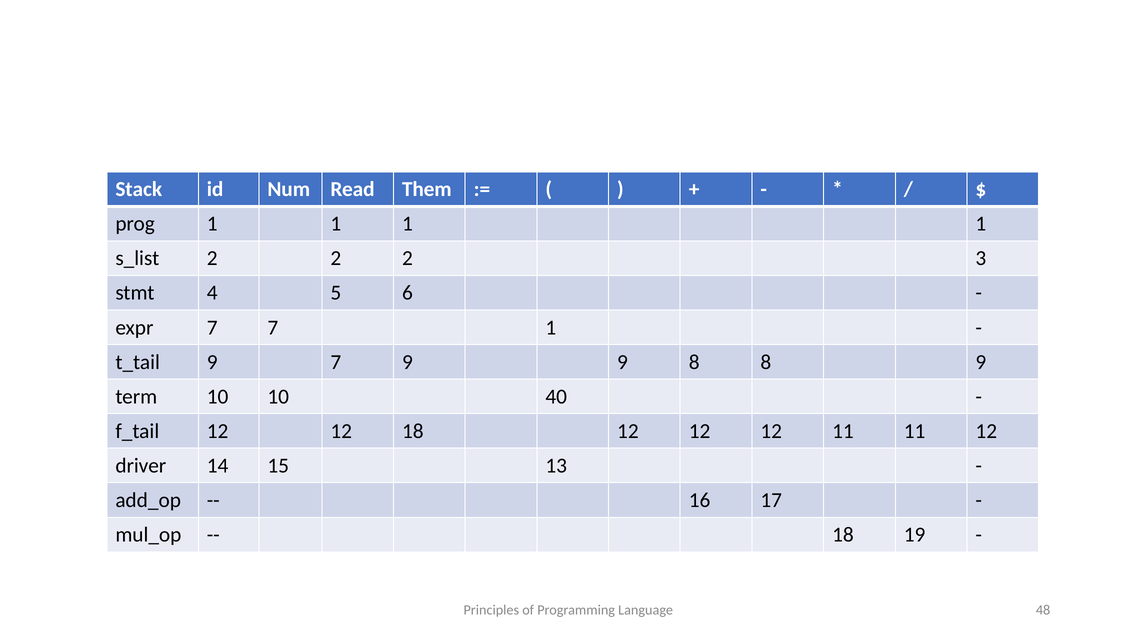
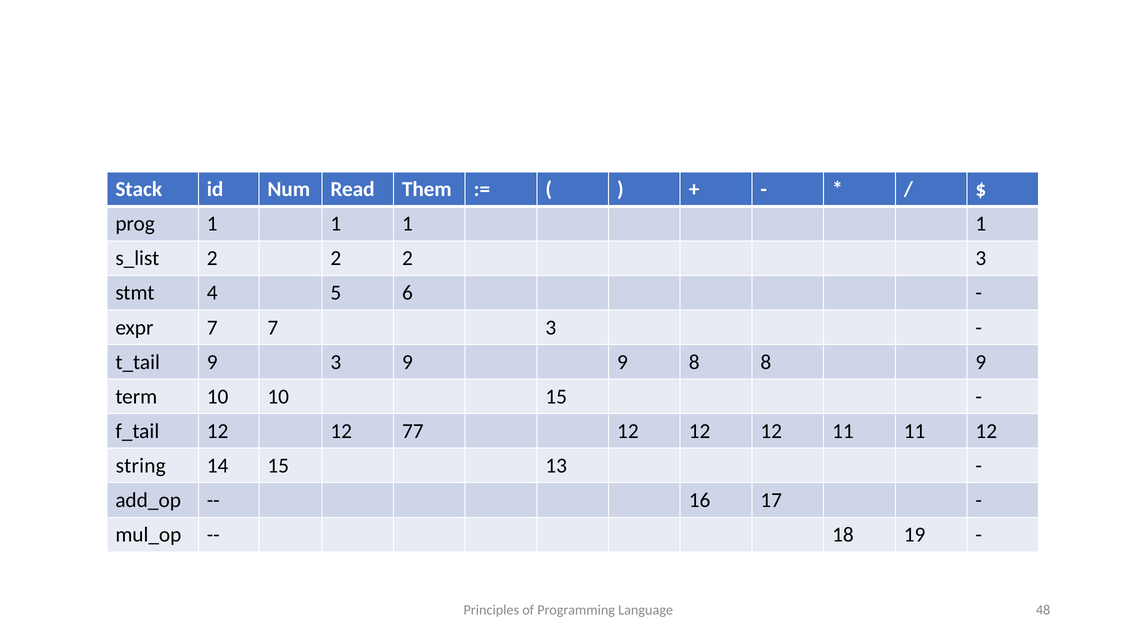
7 1: 1 -> 3
9 7: 7 -> 3
10 40: 40 -> 15
12 18: 18 -> 77
driver: driver -> string
